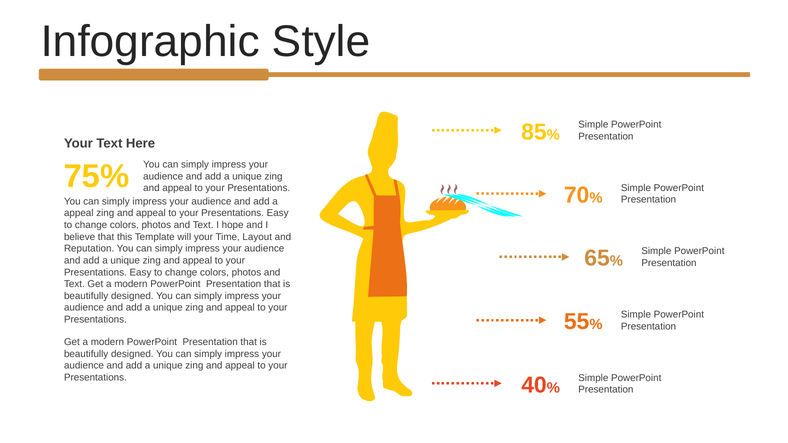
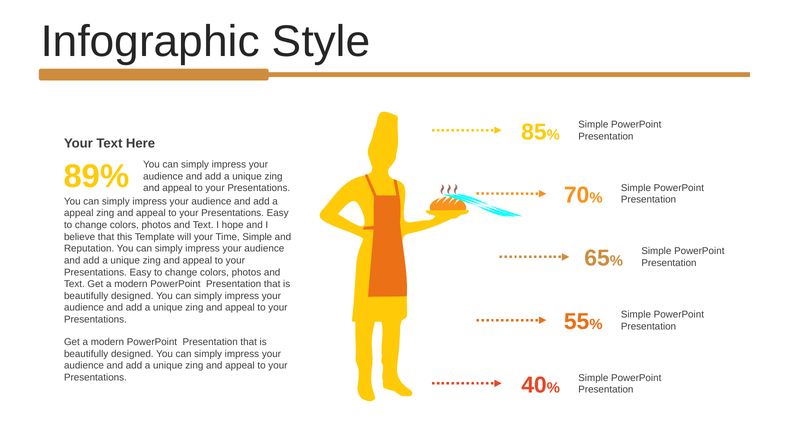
75%: 75% -> 89%
Time Layout: Layout -> Simple
